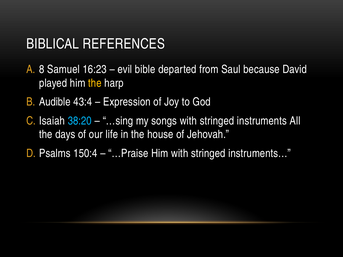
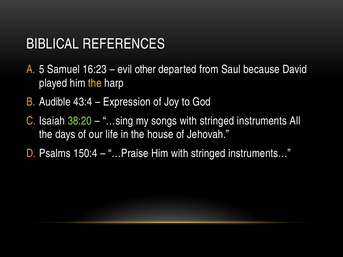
8: 8 -> 5
bible: bible -> other
38:20 colour: light blue -> light green
